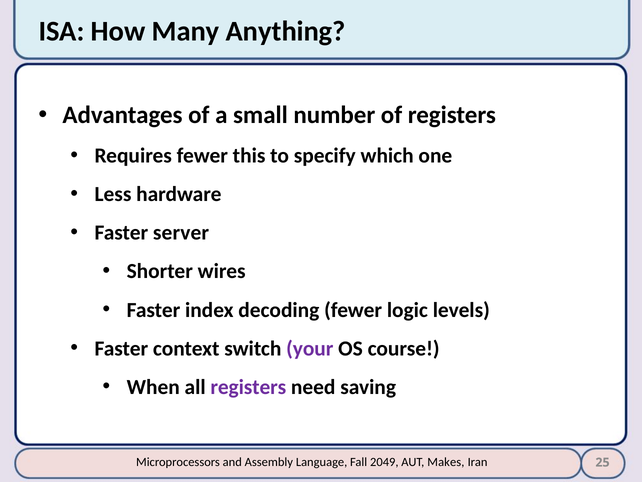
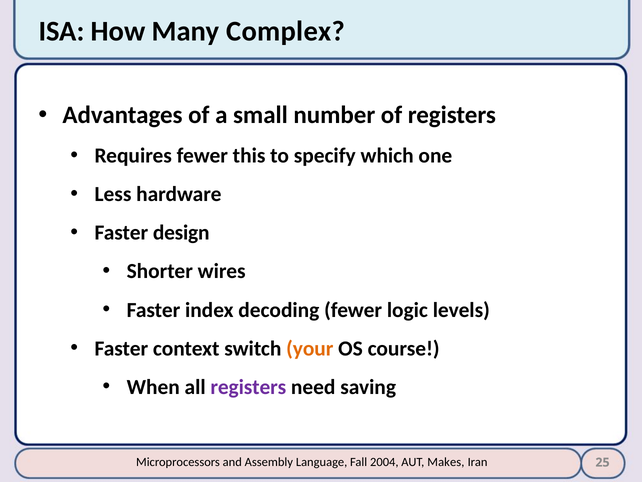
Anything: Anything -> Complex
server: server -> design
your colour: purple -> orange
2049: 2049 -> 2004
